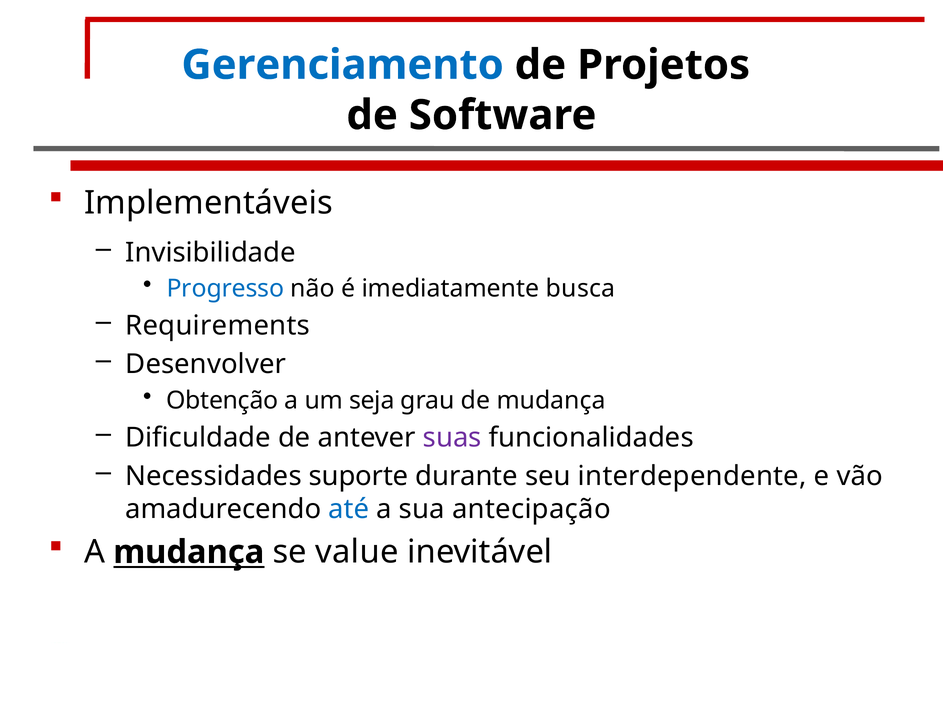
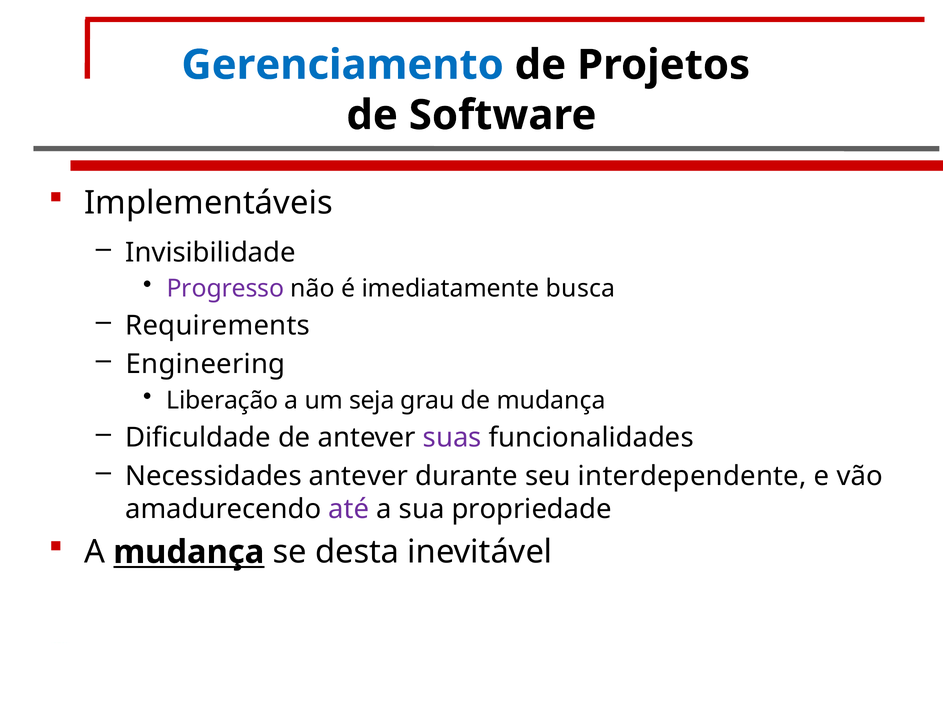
Progresso colour: blue -> purple
Desenvolver: Desenvolver -> Engineering
Obtenção: Obtenção -> Liberação
Necessidades suporte: suporte -> antever
até colour: blue -> purple
antecipação: antecipação -> propriedade
value: value -> desta
